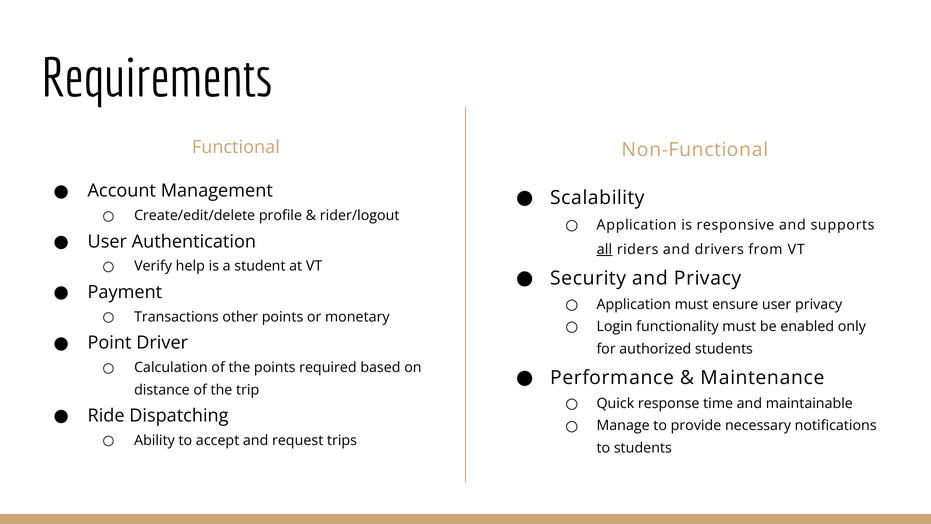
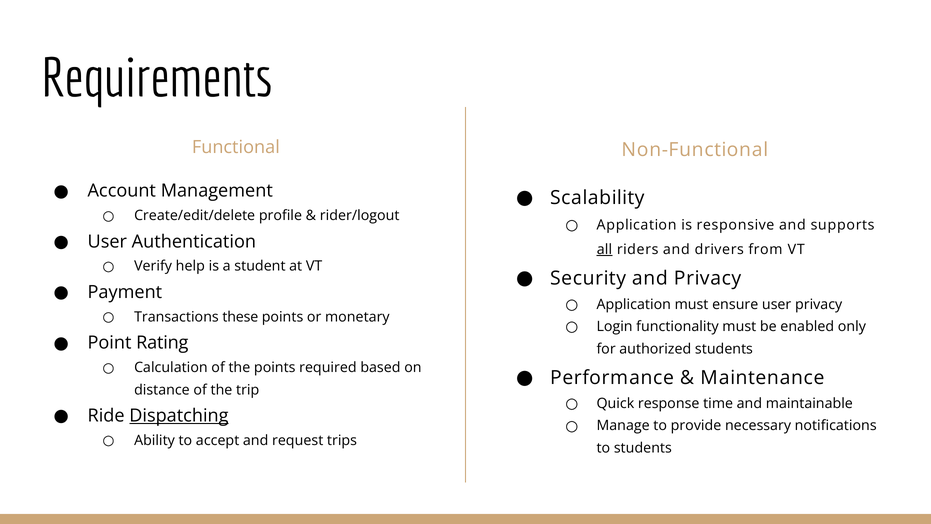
other: other -> these
Driver: Driver -> Rating
Dispatching underline: none -> present
